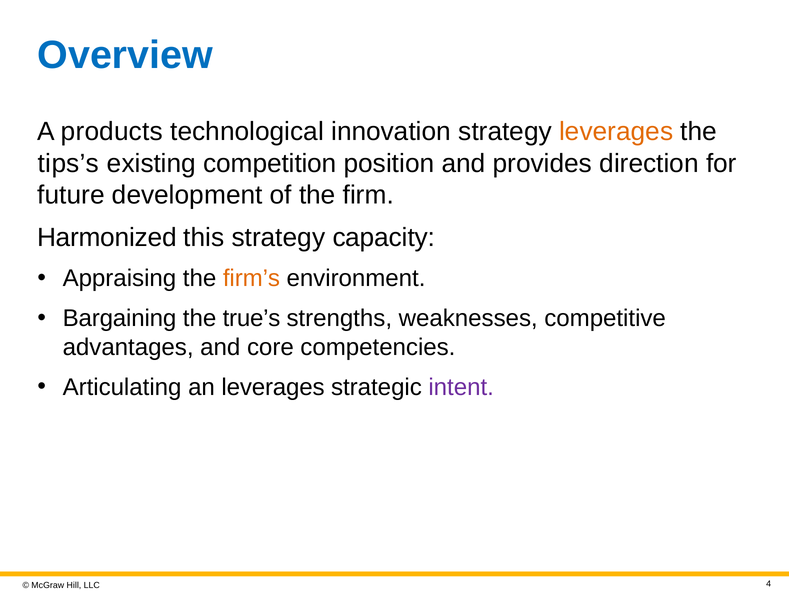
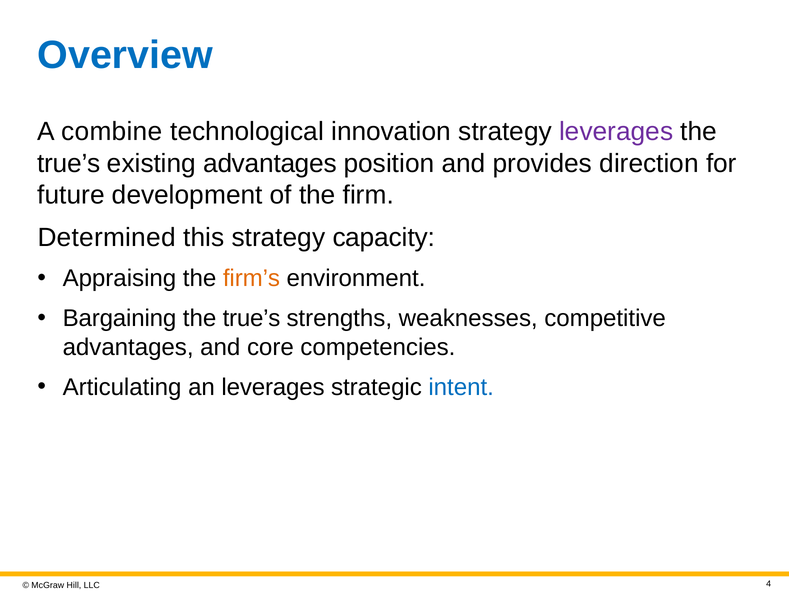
products: products -> combine
leverages at (616, 132) colour: orange -> purple
tips’s at (68, 163): tips’s -> true’s
existing competition: competition -> advantages
Harmonized: Harmonized -> Determined
intent colour: purple -> blue
